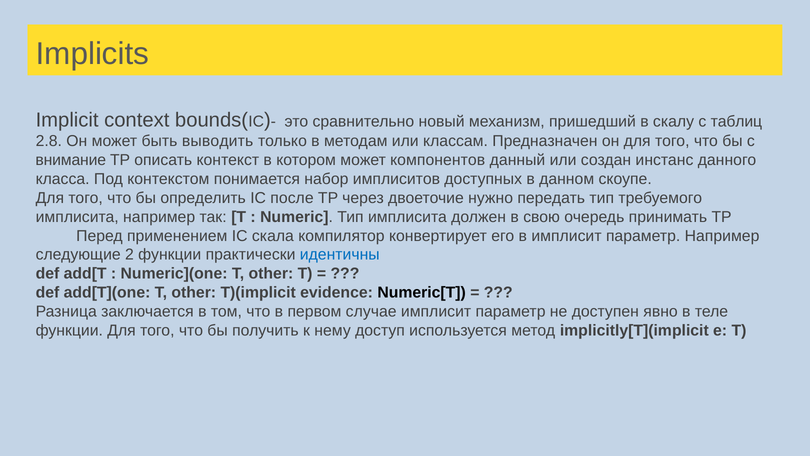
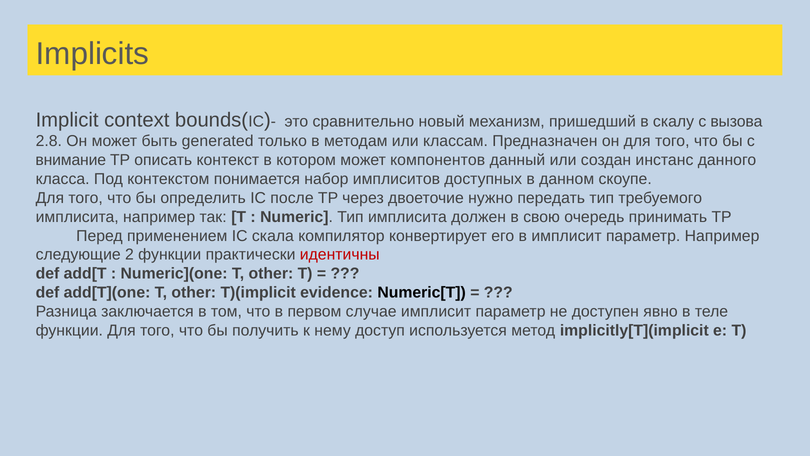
таблиц: таблиц -> вызова
выводить: выводить -> generated
идентичны colour: blue -> red
